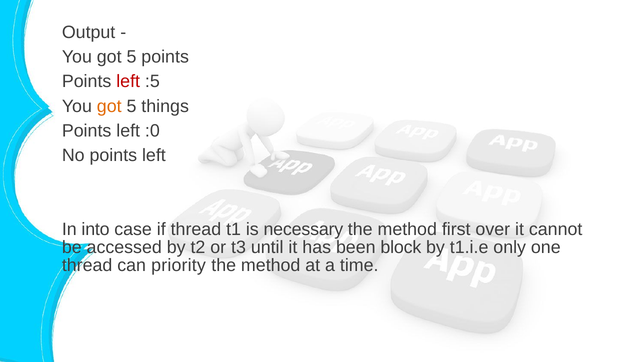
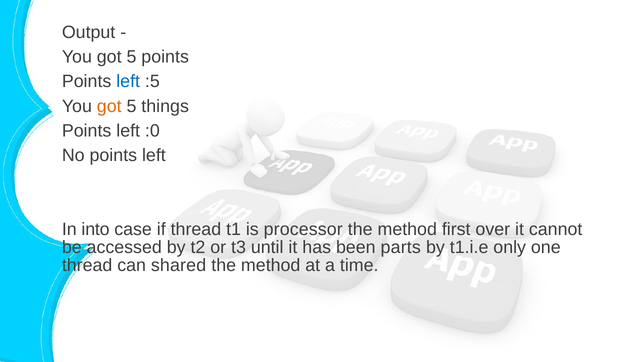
left at (128, 82) colour: red -> blue
necessary: necessary -> processor
block: block -> parts
priority: priority -> shared
